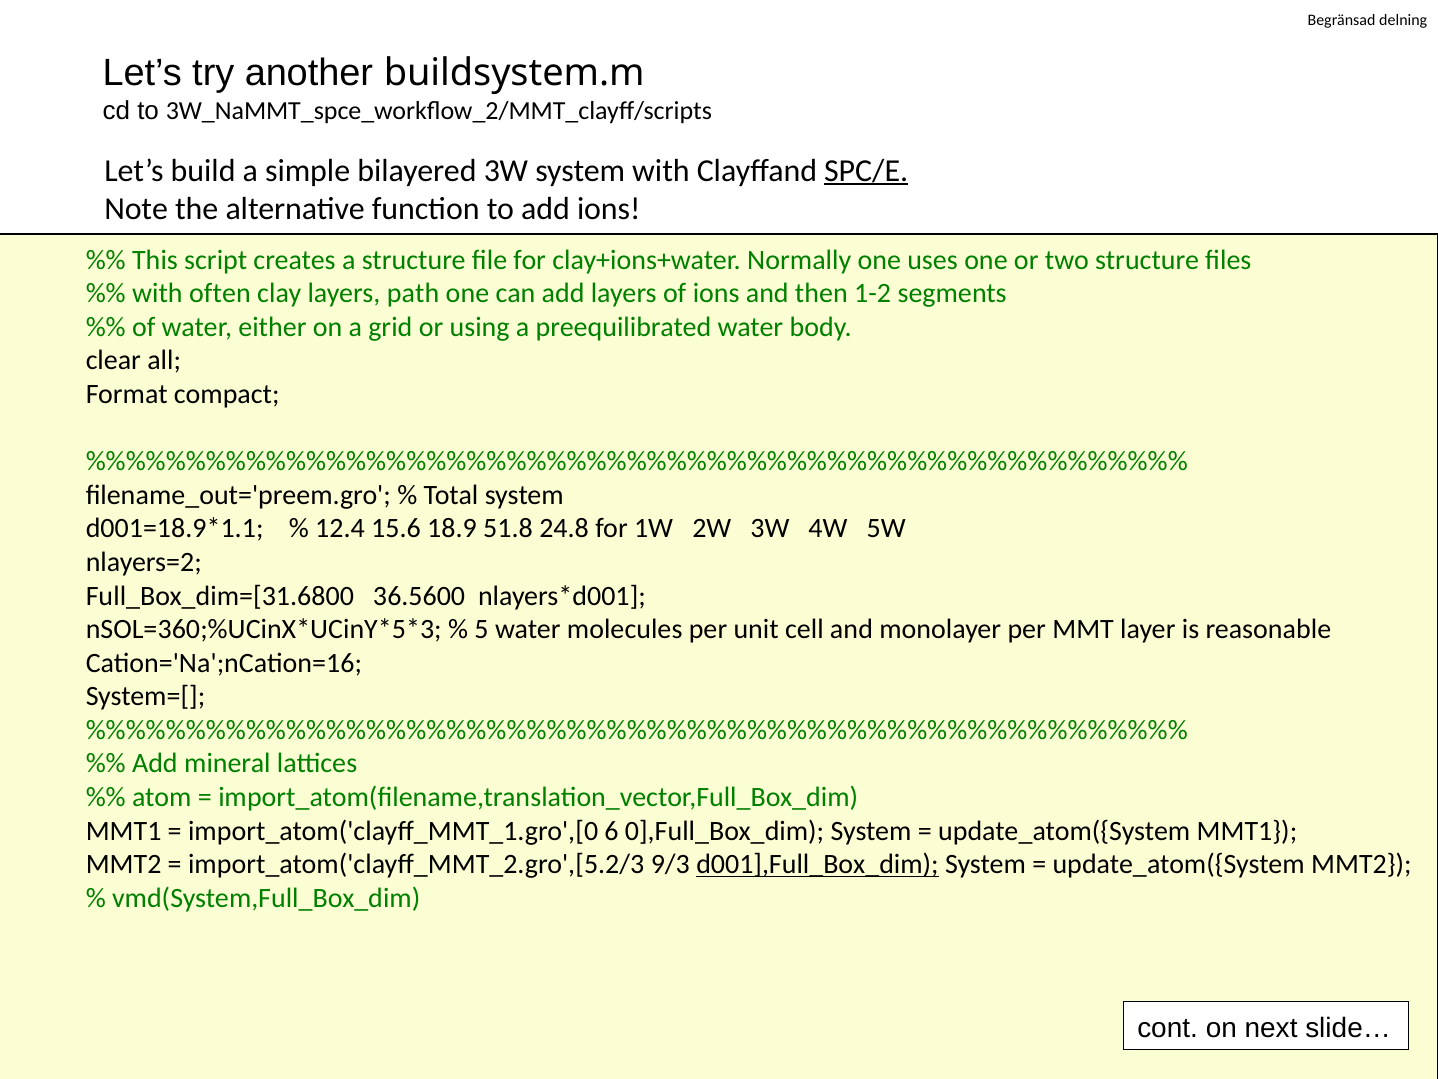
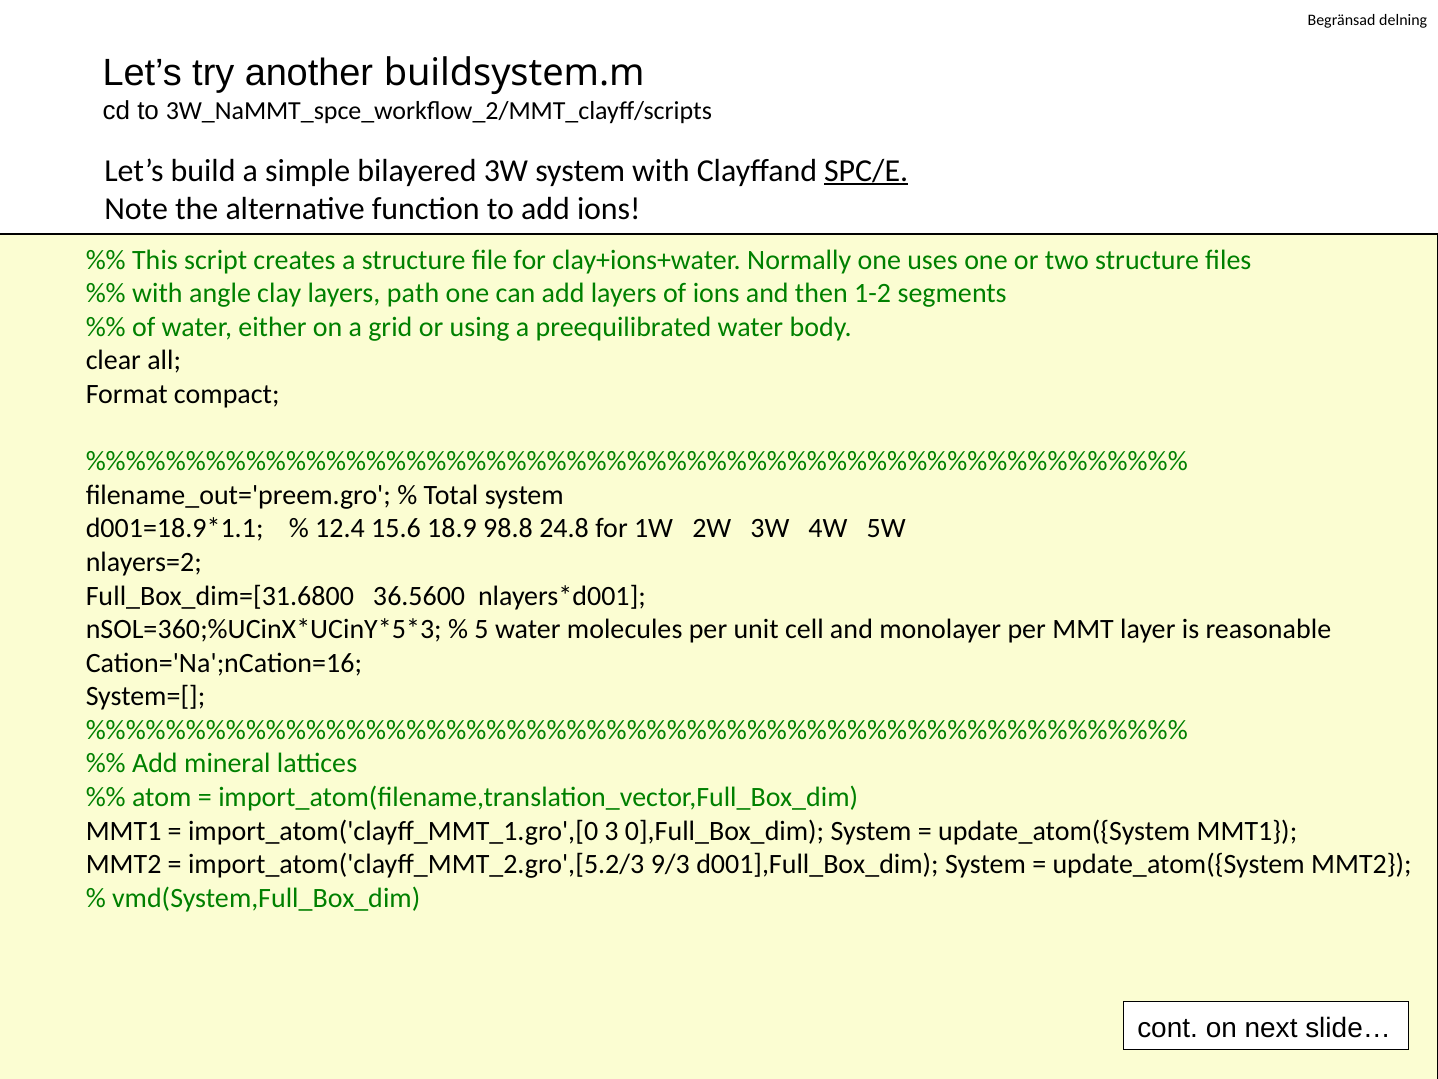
often: often -> angle
51.8: 51.8 -> 98.8
6: 6 -> 3
d001],Full_Box_dim underline: present -> none
